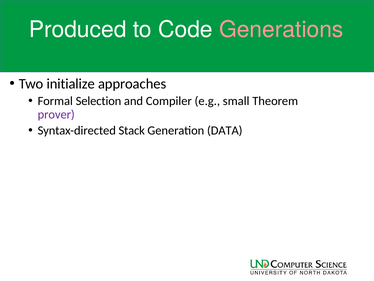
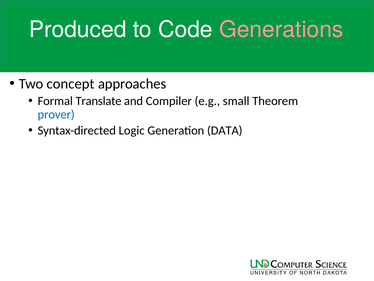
initialize: initialize -> concept
Selection: Selection -> Translate
prover colour: purple -> blue
Stack: Stack -> Logic
